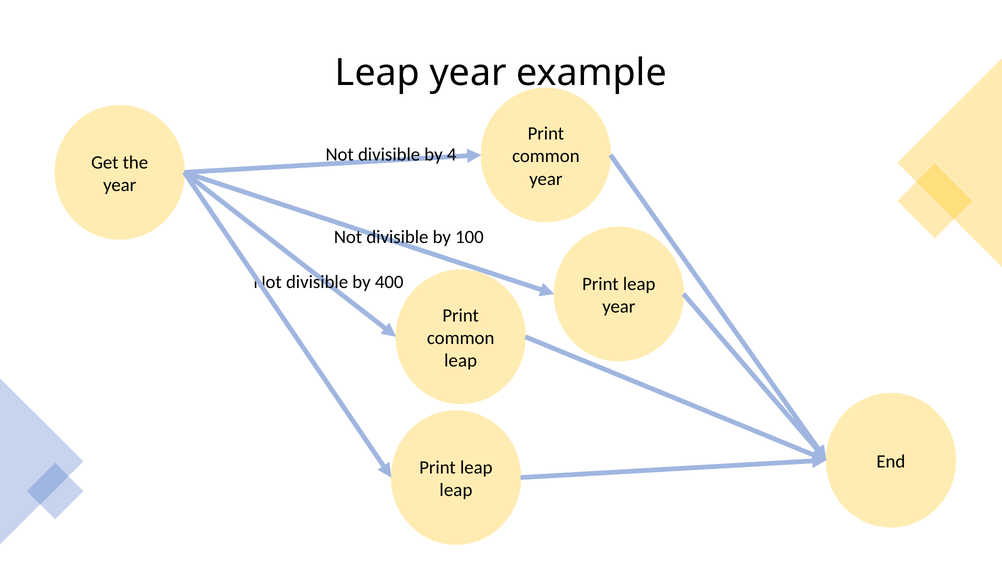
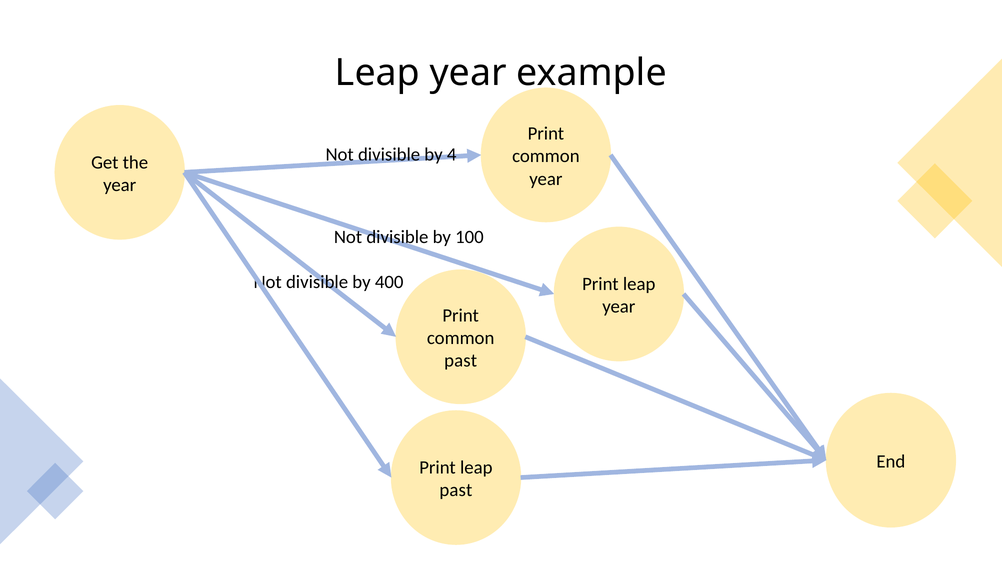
leap at (461, 360): leap -> past
leap at (456, 490): leap -> past
